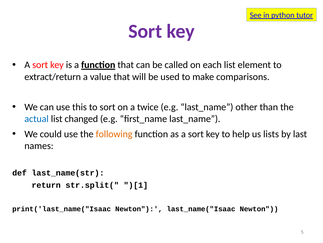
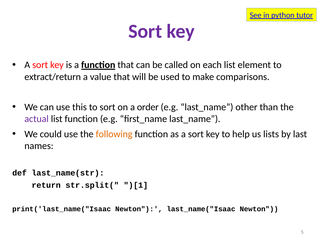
twice: twice -> order
actual colour: blue -> purple
list changed: changed -> function
